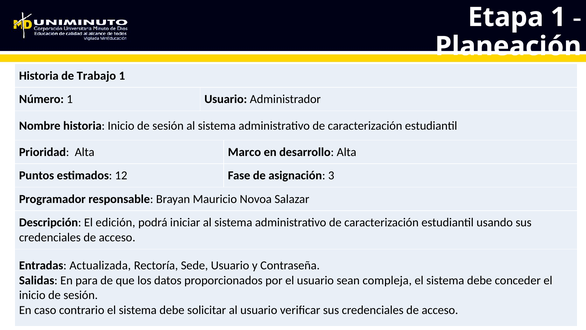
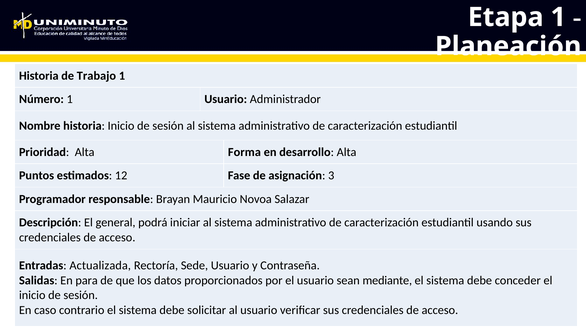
Marco: Marco -> Forma
edición: edición -> general
compleja: compleja -> mediante
